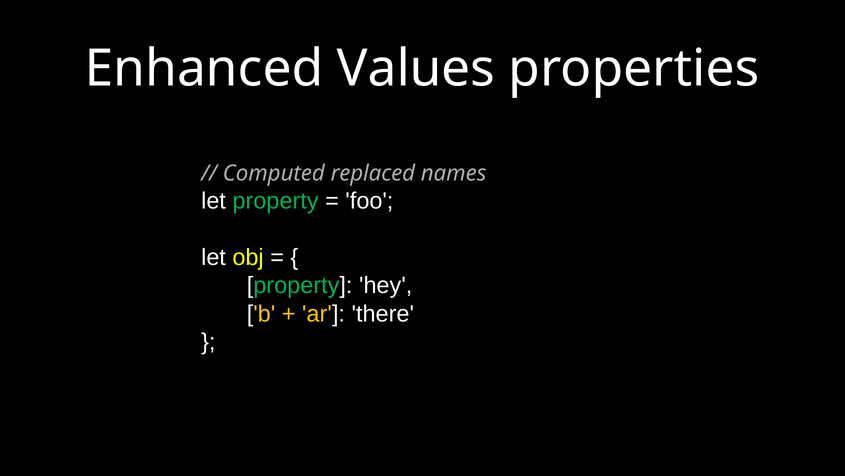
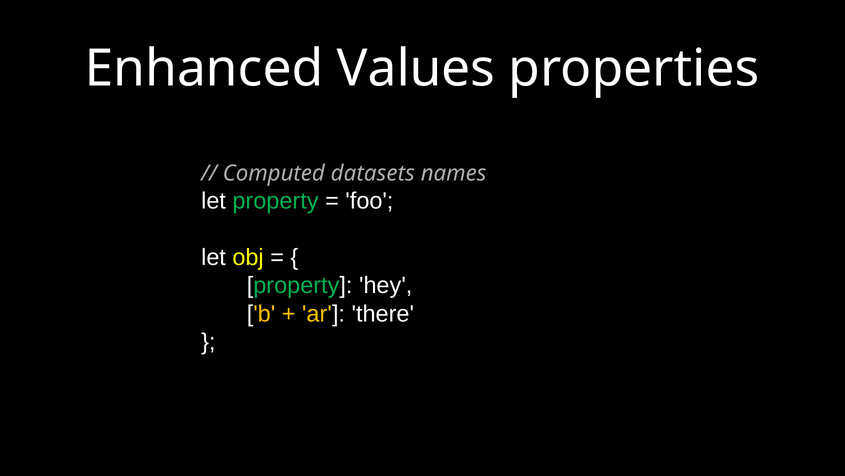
replaced: replaced -> datasets
